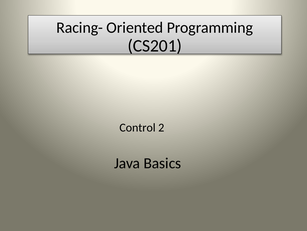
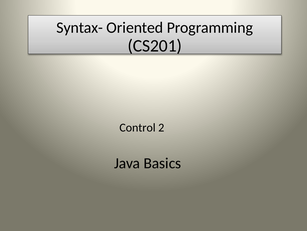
Racing-: Racing- -> Syntax-
